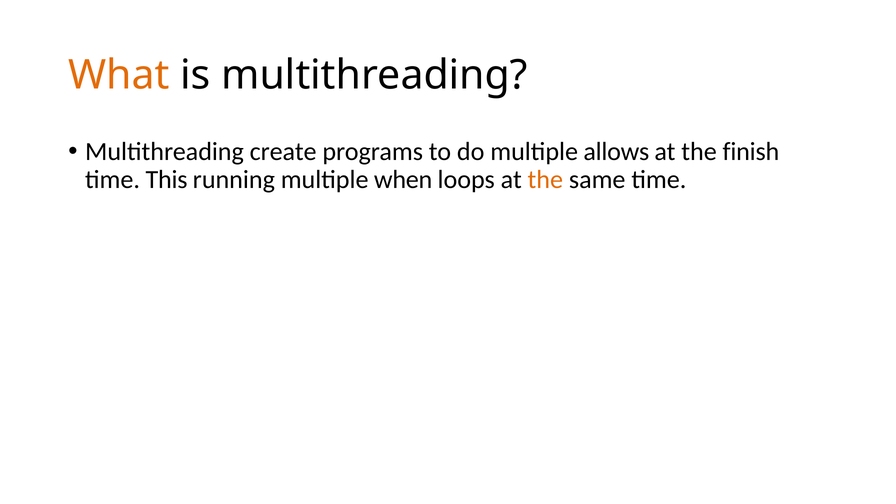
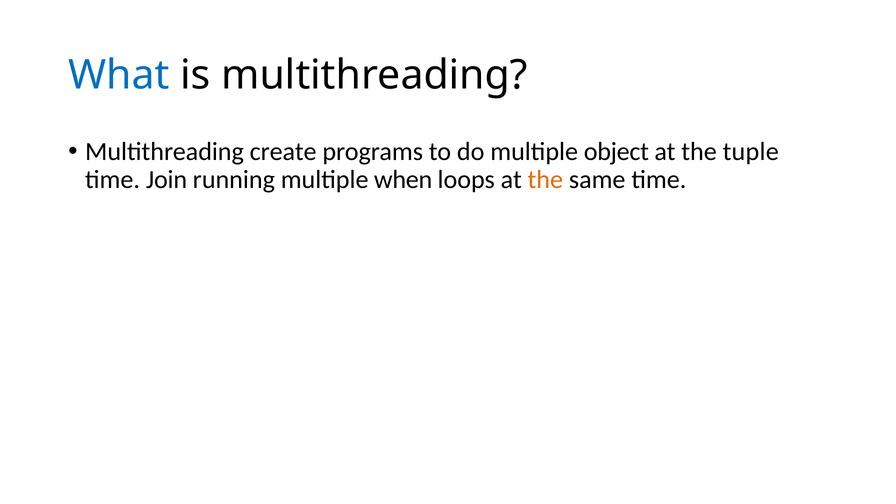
What colour: orange -> blue
allows: allows -> object
finish: finish -> tuple
This: This -> Join
